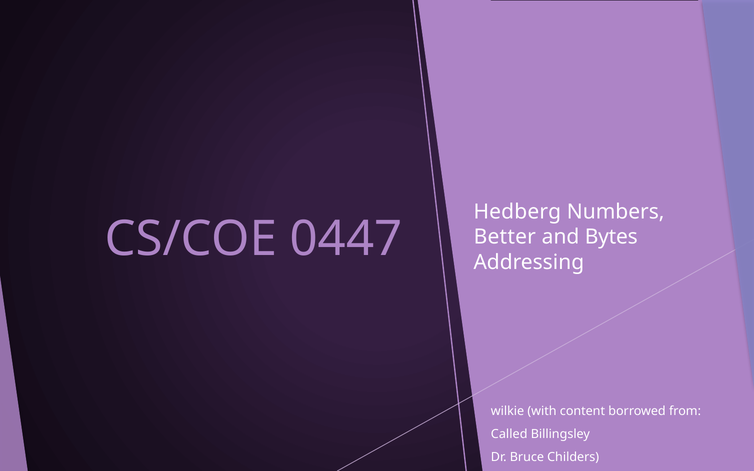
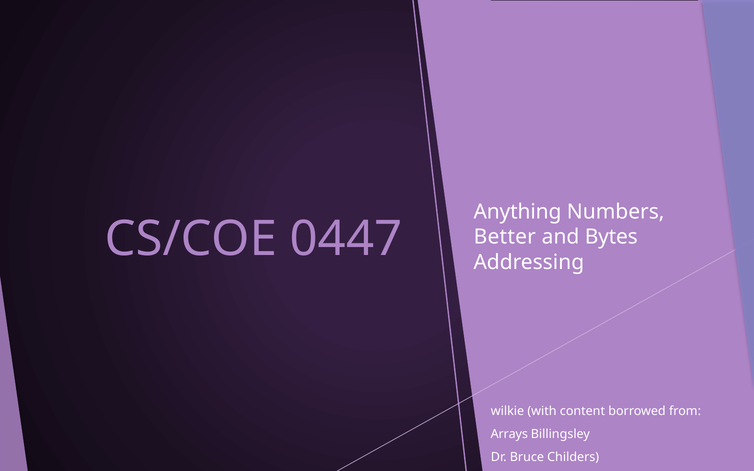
Hedberg: Hedberg -> Anything
Called: Called -> Arrays
